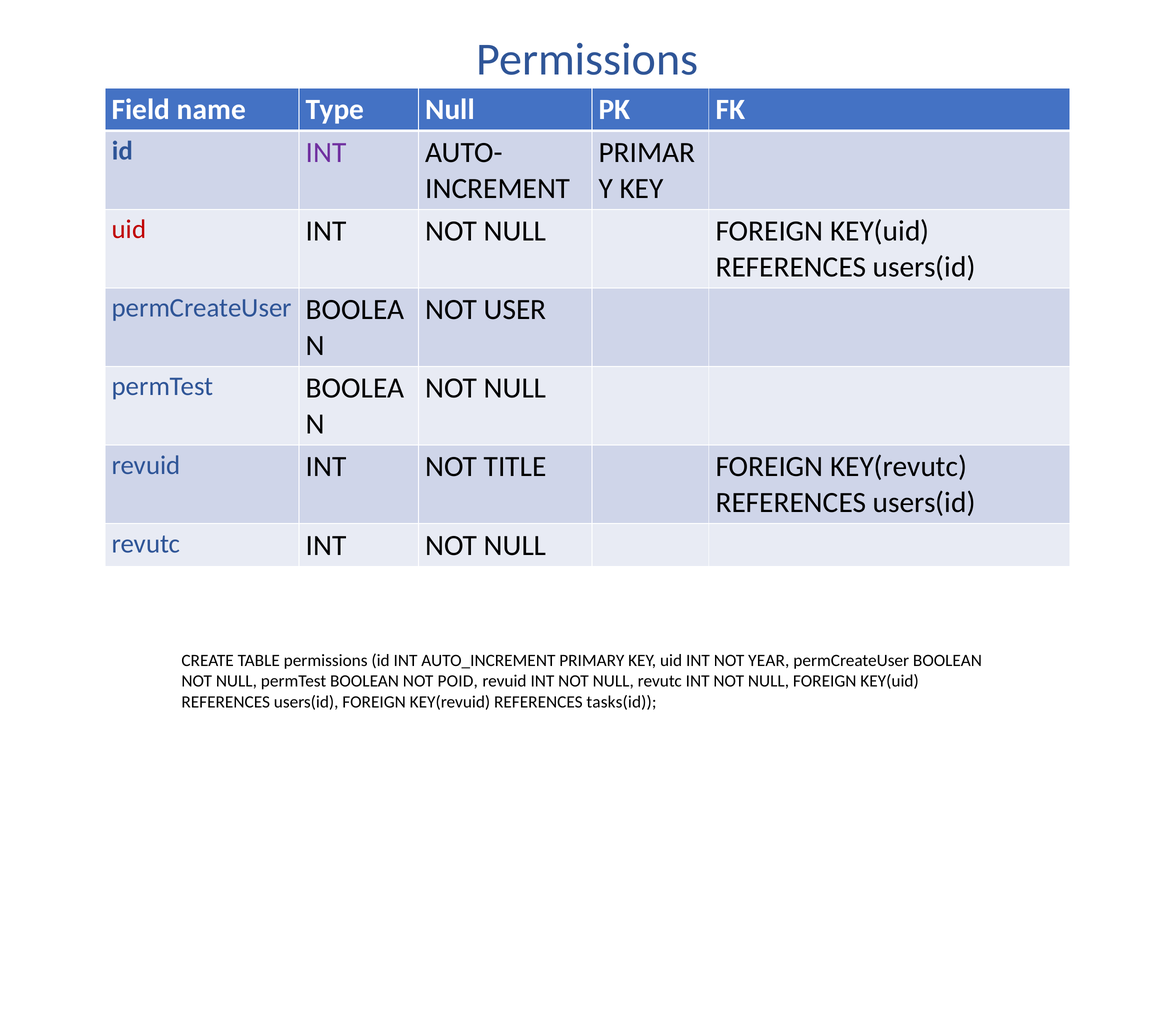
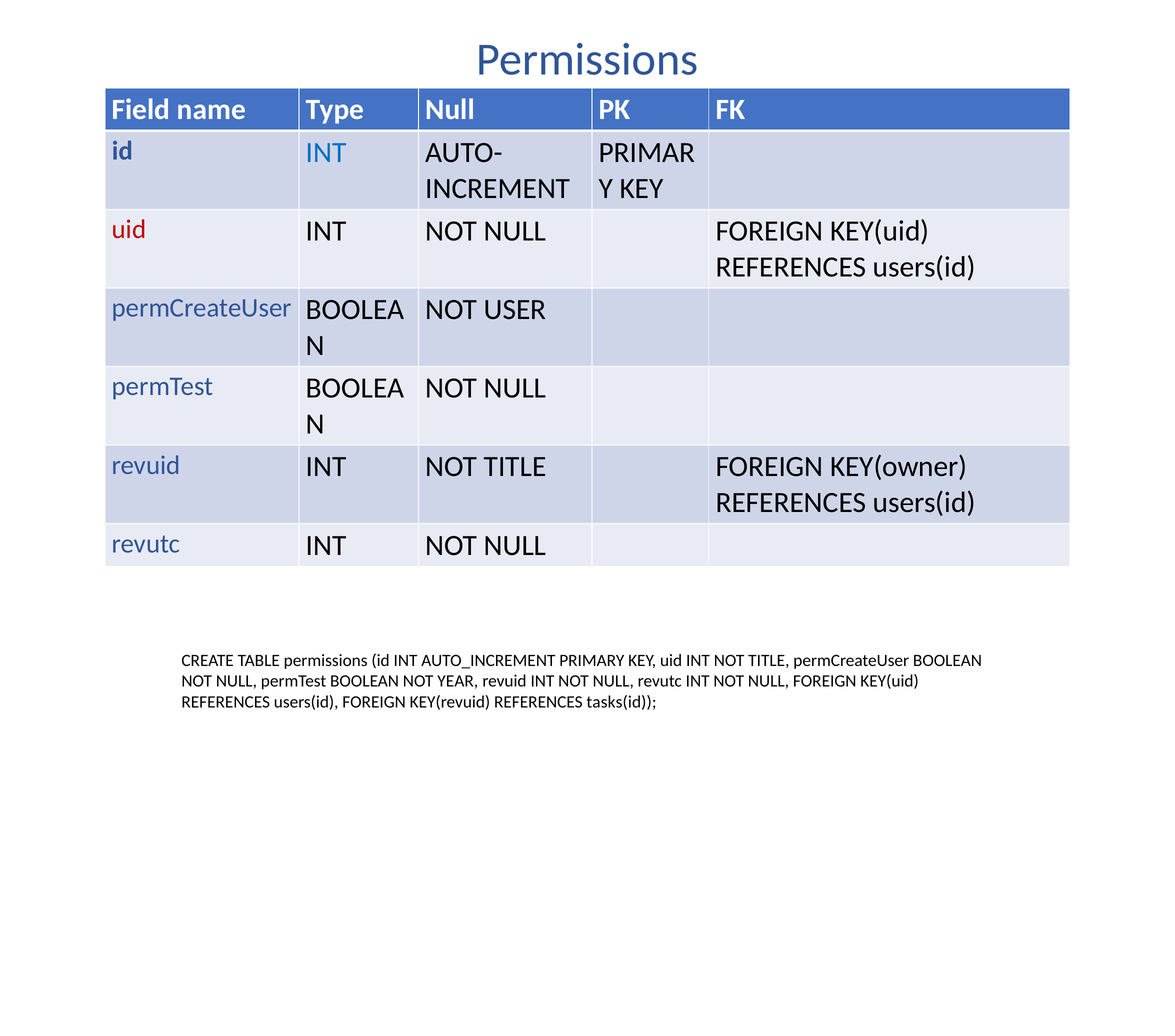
INT at (326, 153) colour: purple -> blue
KEY(revutc: KEY(revutc -> KEY(owner
uid INT NOT YEAR: YEAR -> TITLE
POID: POID -> YEAR
